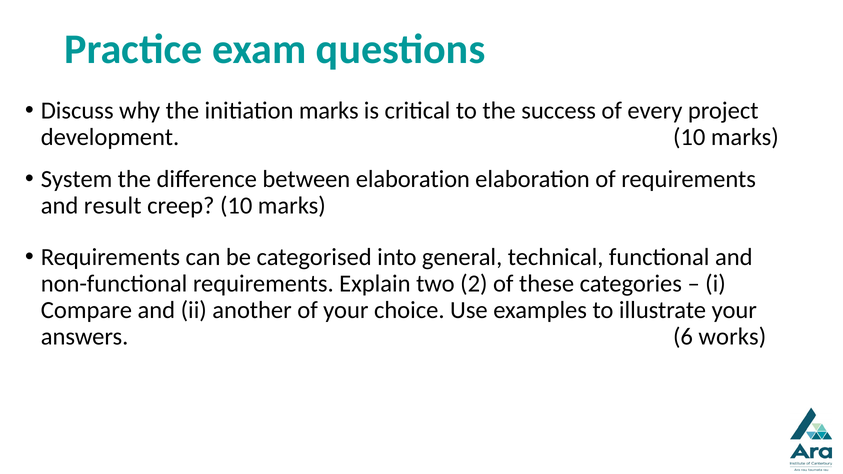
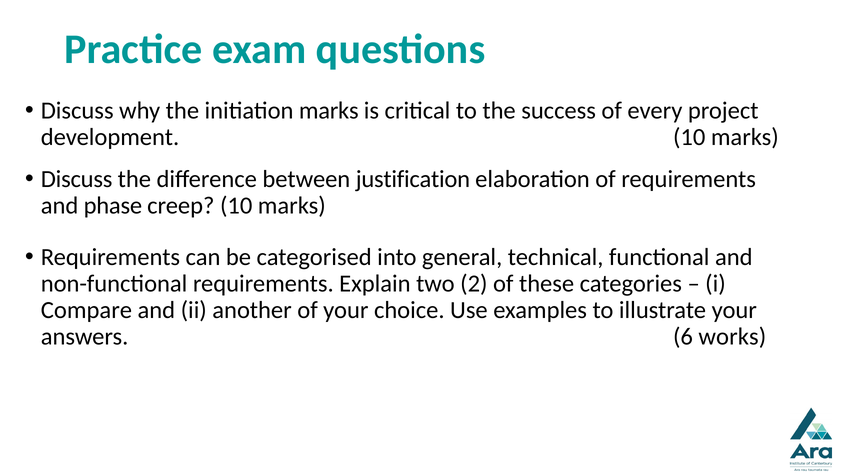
System at (77, 179): System -> Discuss
between elaboration: elaboration -> justification
result: result -> phase
